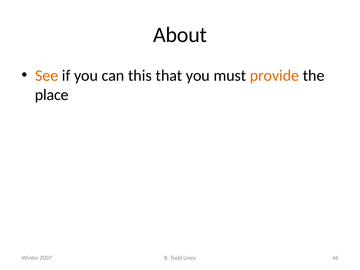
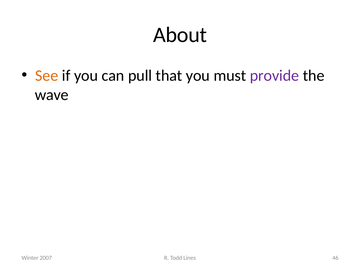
this: this -> pull
provide colour: orange -> purple
place: place -> wave
